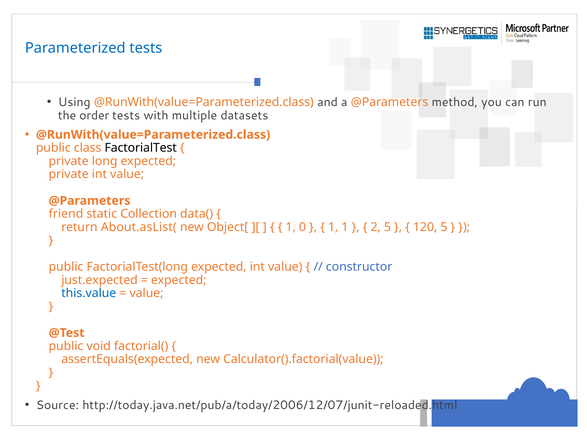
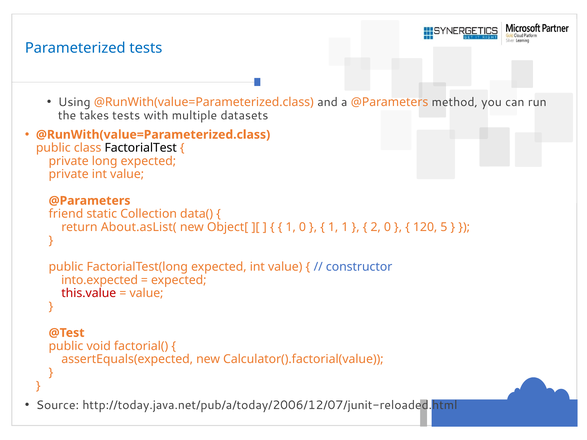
order: order -> takes
2 5: 5 -> 0
just.expected: just.expected -> into.expected
this.value colour: blue -> red
